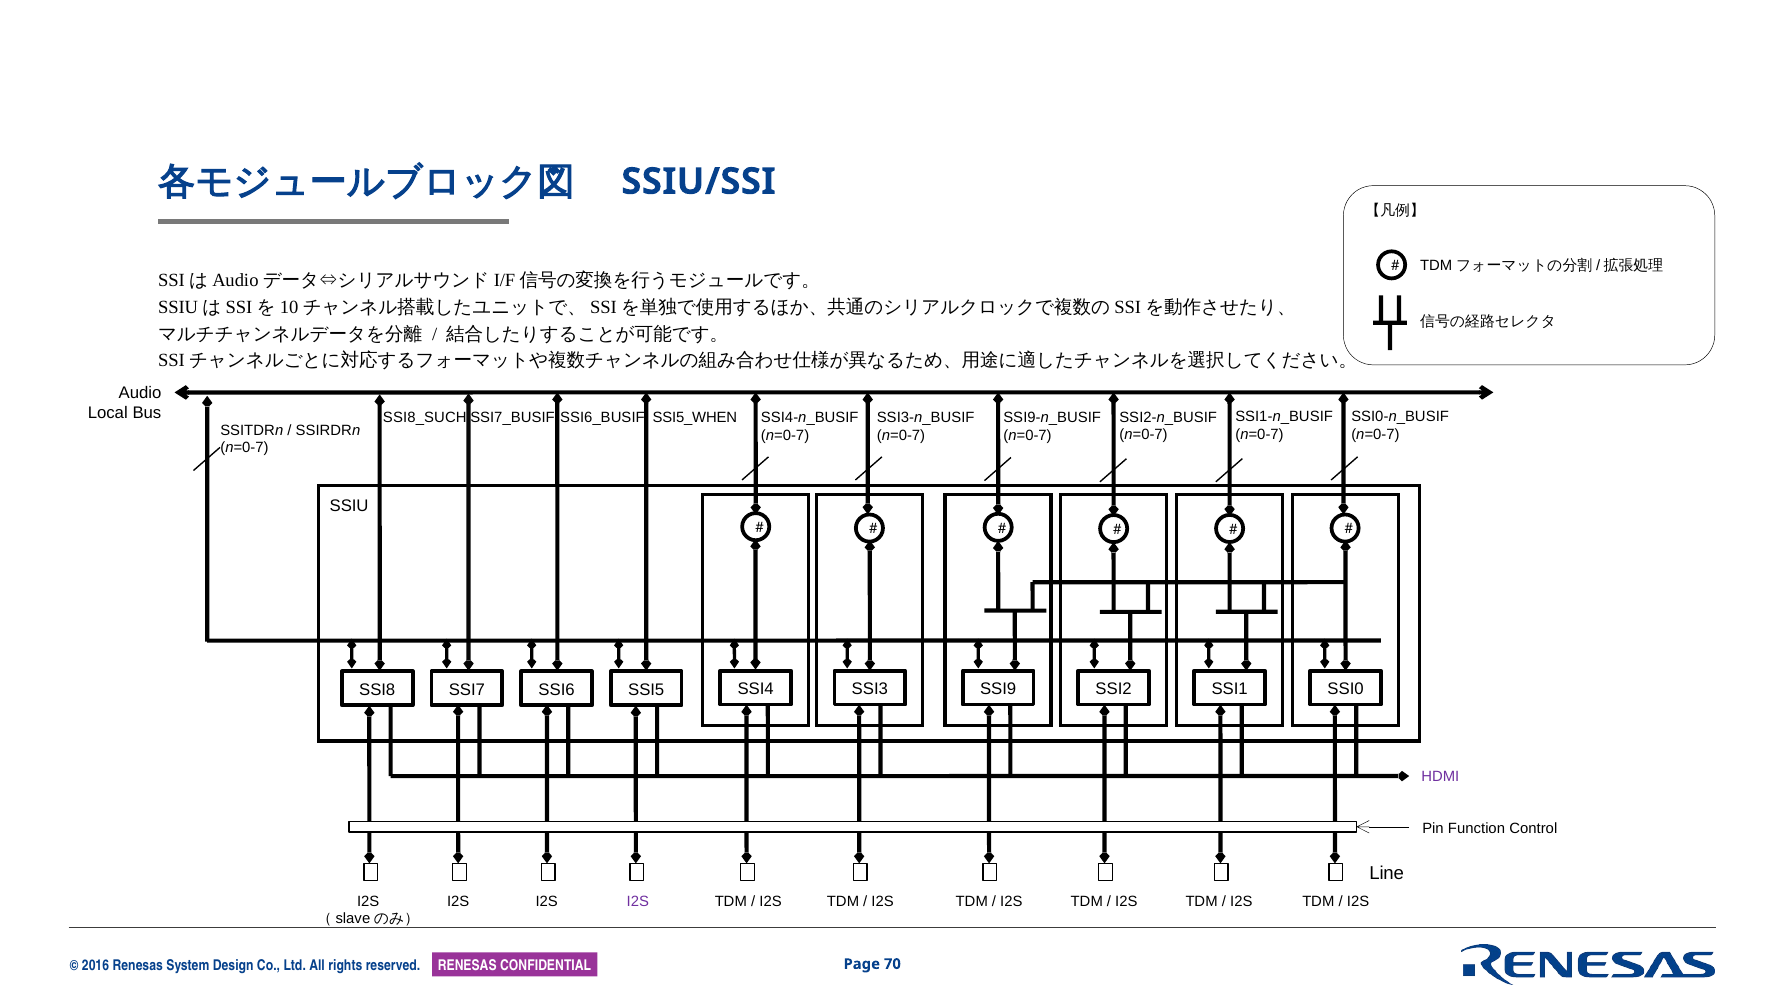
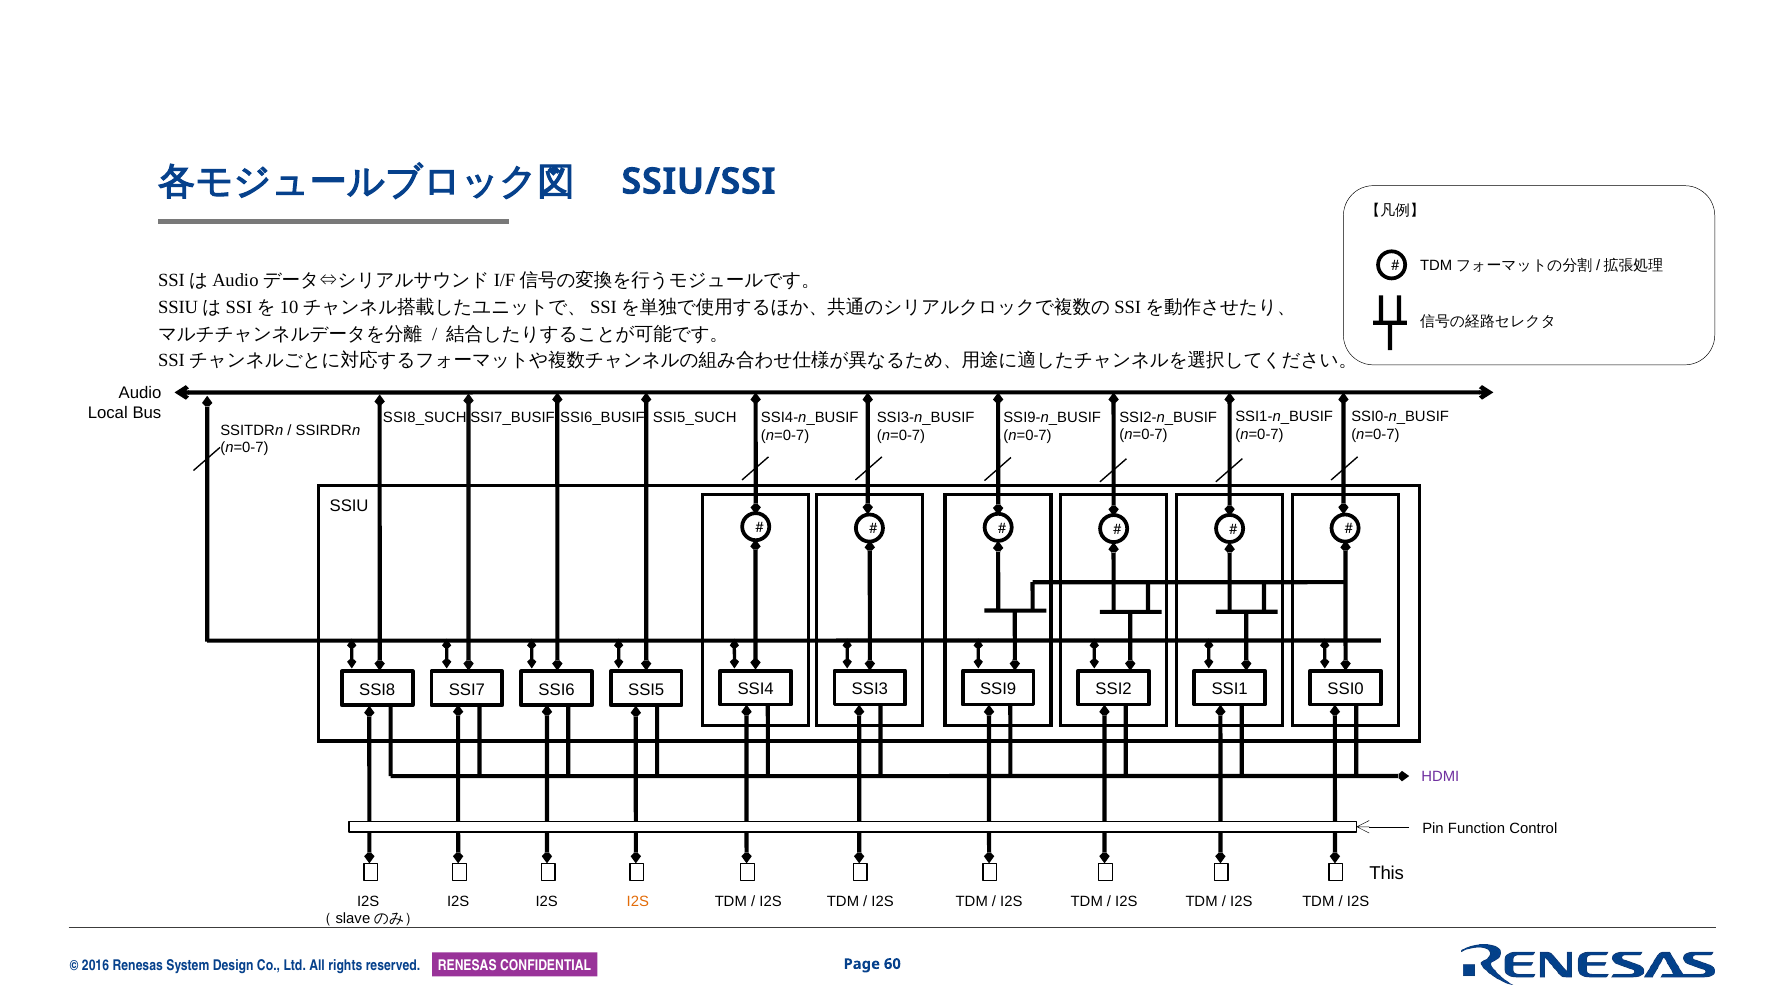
SSI5_WHEN: SSI5_WHEN -> SSI5_SUCH
Line: Line -> This
I2S at (638, 901) colour: purple -> orange
70: 70 -> 60
